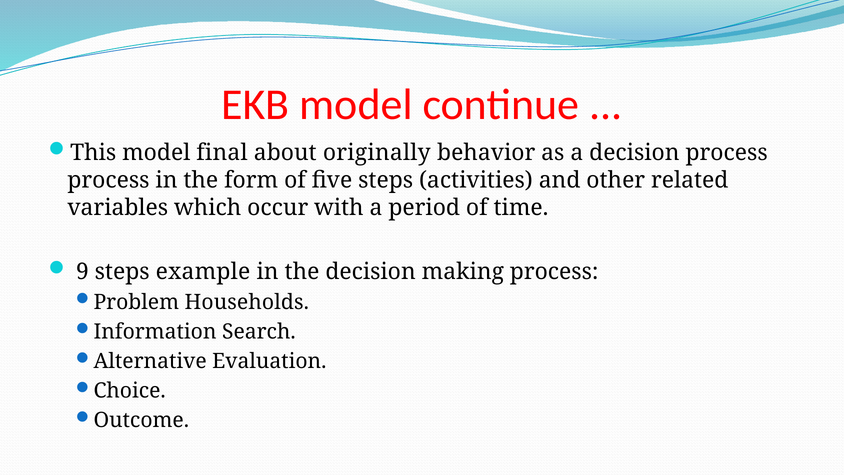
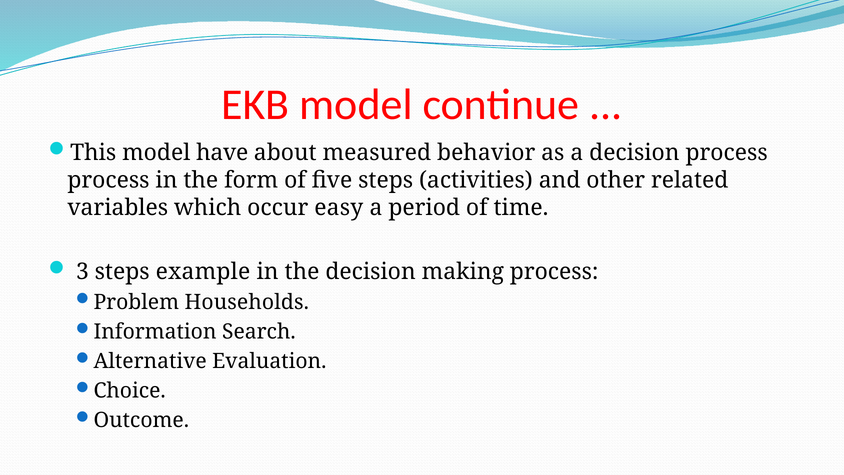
final: final -> have
originally: originally -> measured
with: with -> easy
9: 9 -> 3
